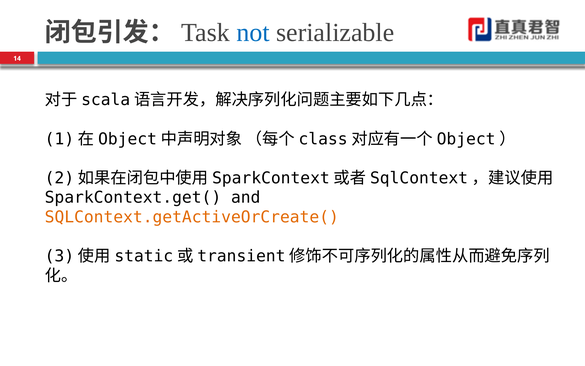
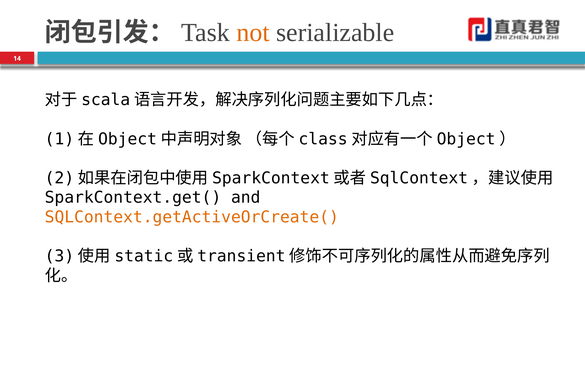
not colour: blue -> orange
